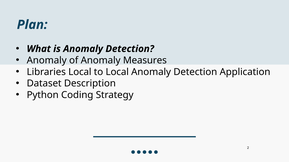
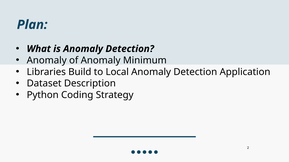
Measures: Measures -> Minimum
Libraries Local: Local -> Build
